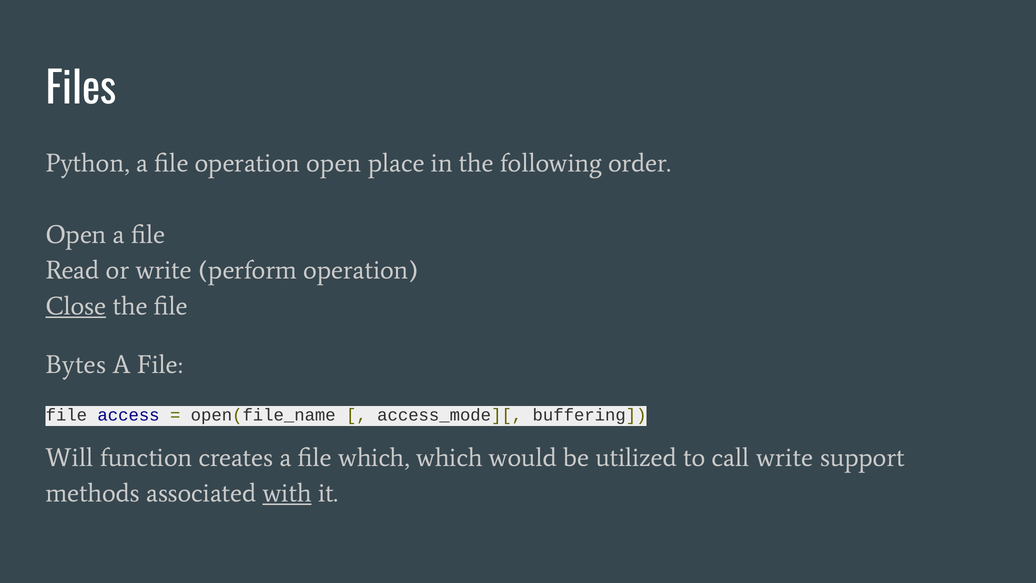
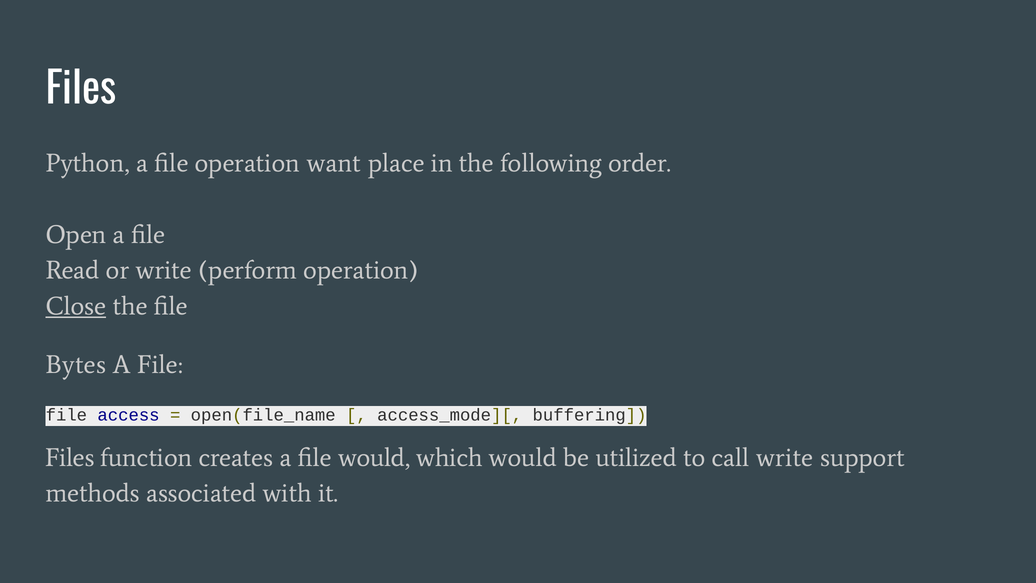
operation open: open -> want
Will at (70, 457): Will -> Files
file which: which -> would
with underline: present -> none
